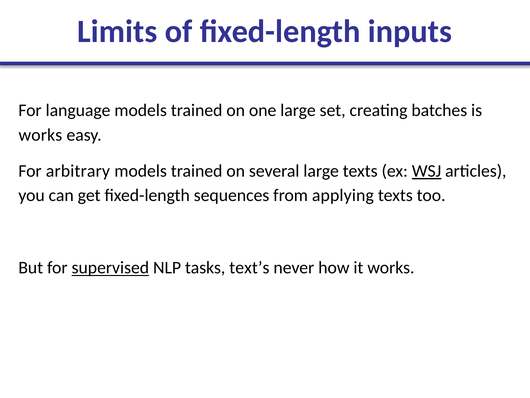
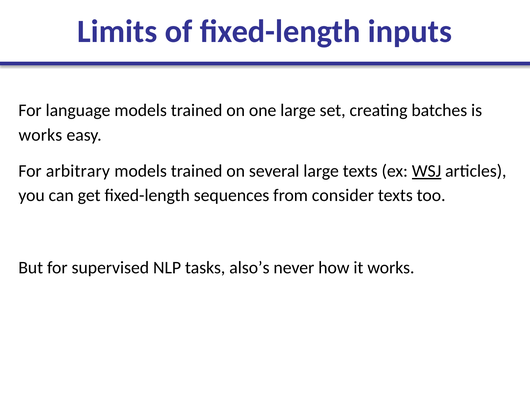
applying: applying -> consider
supervised underline: present -> none
text’s: text’s -> also’s
